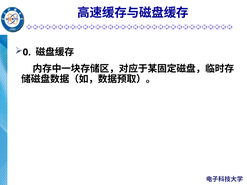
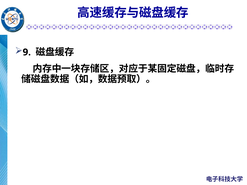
0: 0 -> 9
